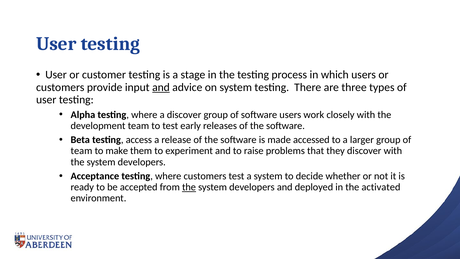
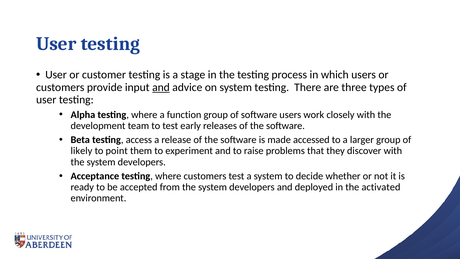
a discover: discover -> function
team at (81, 151): team -> likely
make: make -> point
the at (189, 187) underline: present -> none
